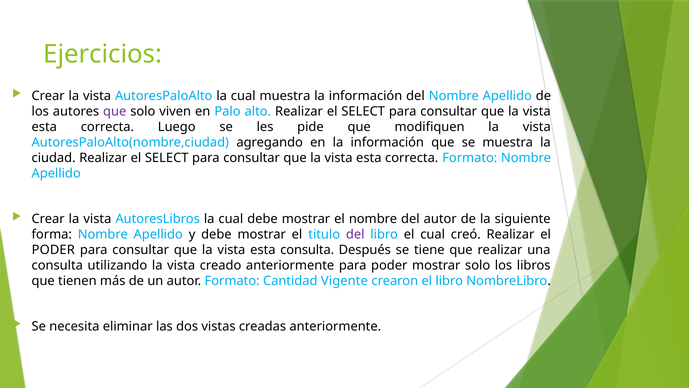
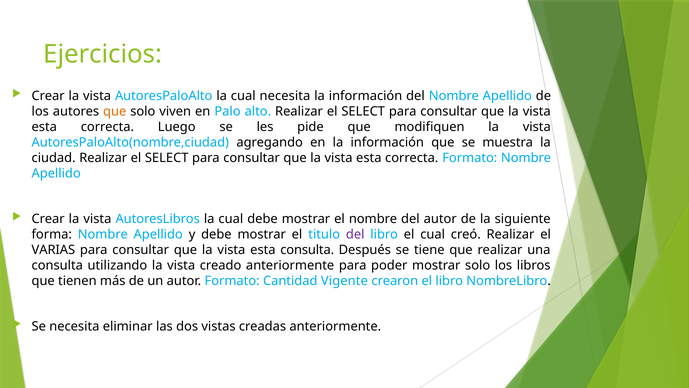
cual muestra: muestra -> necesita
que at (115, 111) colour: purple -> orange
PODER at (53, 250): PODER -> VARIAS
